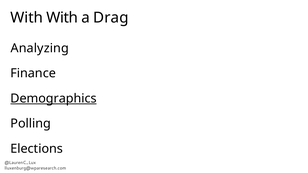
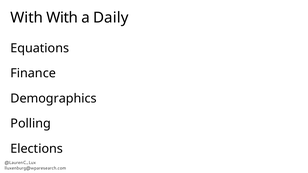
Drag: Drag -> Daily
Analyzing: Analyzing -> Equations
Demographics underline: present -> none
